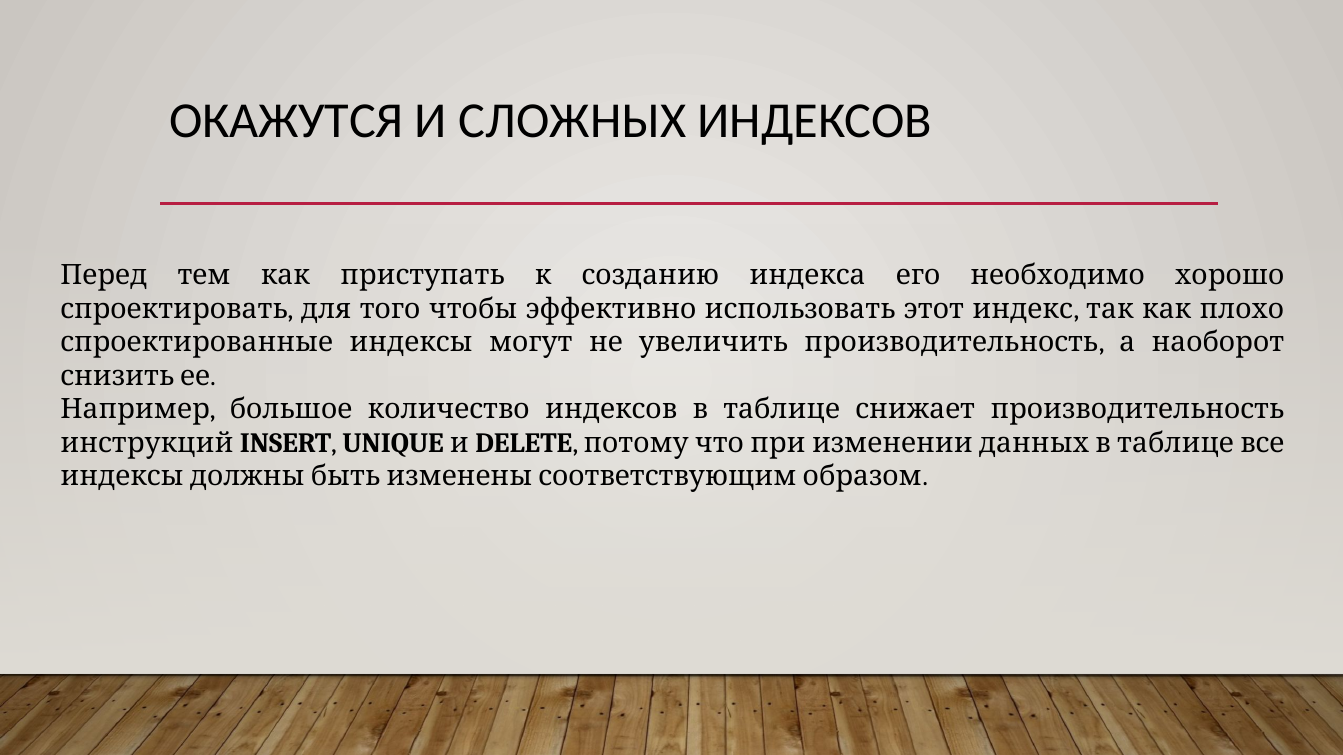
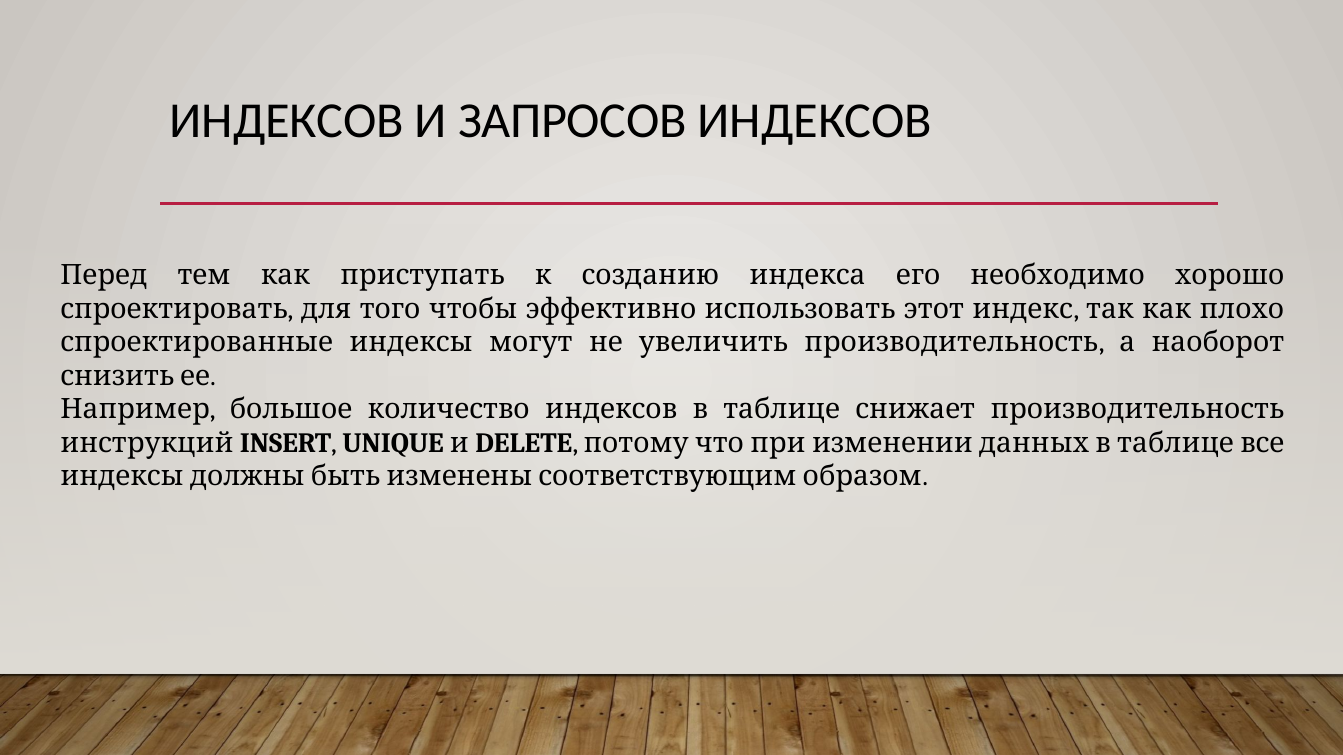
ОКАЖУТСЯ at (287, 121): ОКАЖУТСЯ -> ИНДЕКСОВ
СЛОЖНЫХ: СЛОЖНЫХ -> ЗАПРОСОВ
